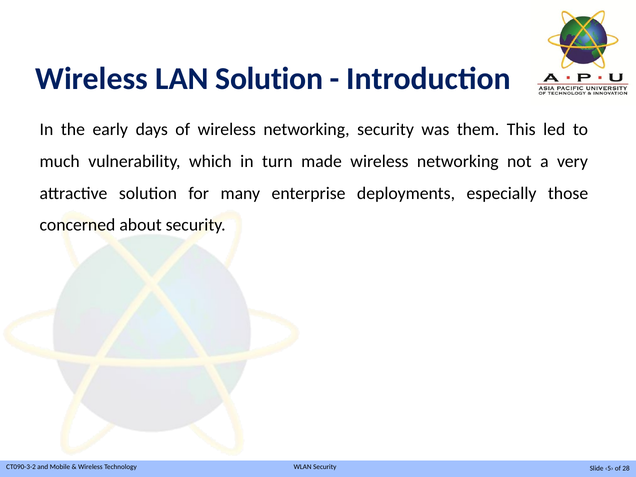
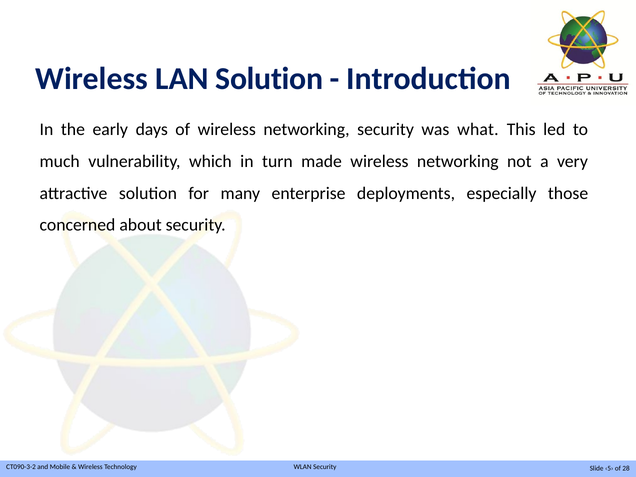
them: them -> what
